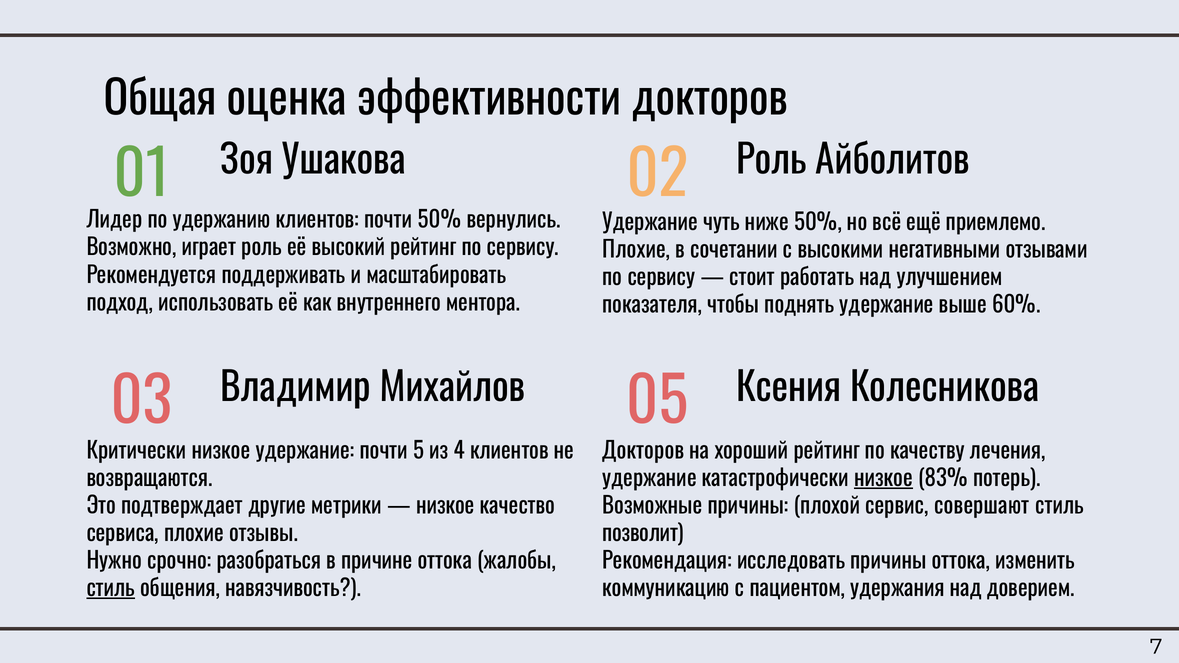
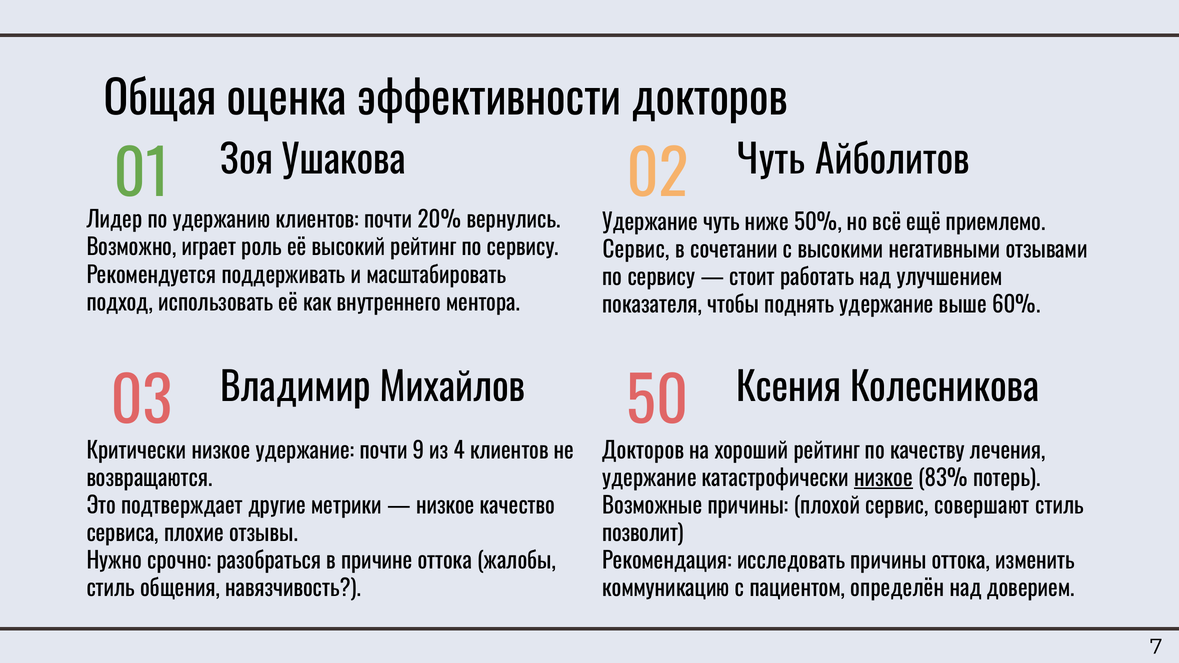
Ушакова Роль: Роль -> Чуть
почти 50%: 50% -> 20%
Плохие at (636, 250): Плохие -> Сервис
05: 05 -> 50
5: 5 -> 9
стиль at (111, 589) underline: present -> none
удержания: удержания -> определён
